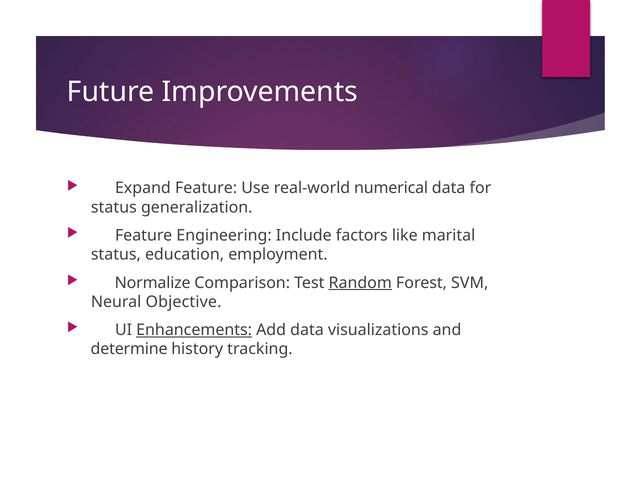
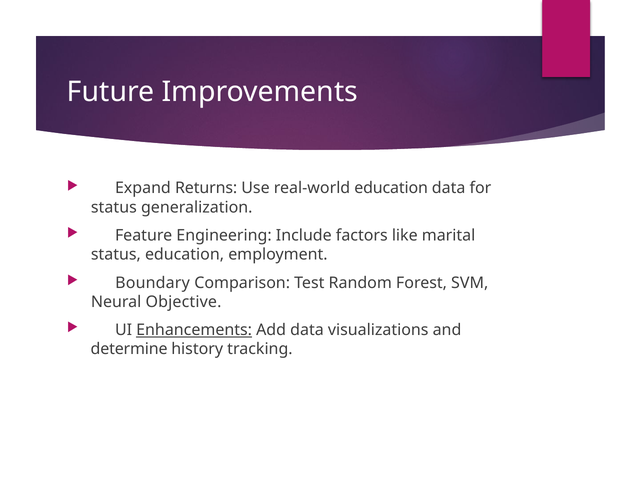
Expand Feature: Feature -> Returns
real-world numerical: numerical -> education
Normalize: Normalize -> Boundary
Random underline: present -> none
